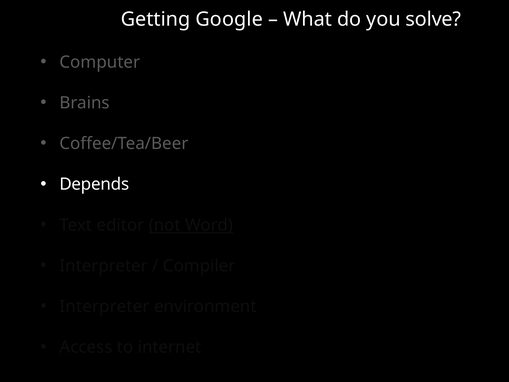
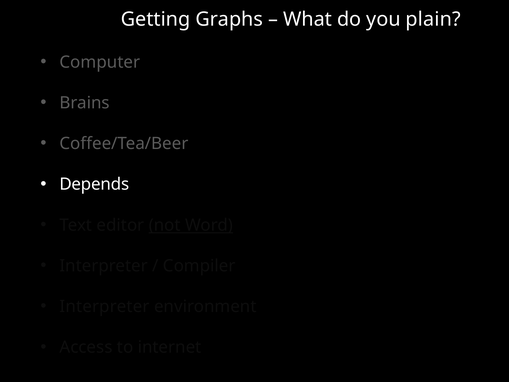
Google: Google -> Graphs
solve: solve -> plain
